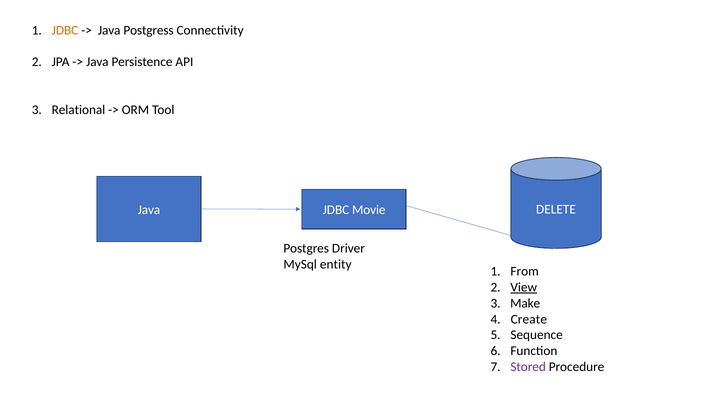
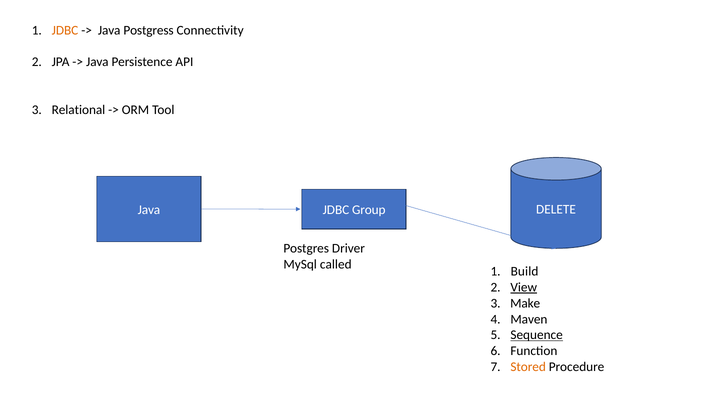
Movie: Movie -> Group
entity: entity -> called
From: From -> Build
Create: Create -> Maven
Sequence underline: none -> present
Stored colour: purple -> orange
